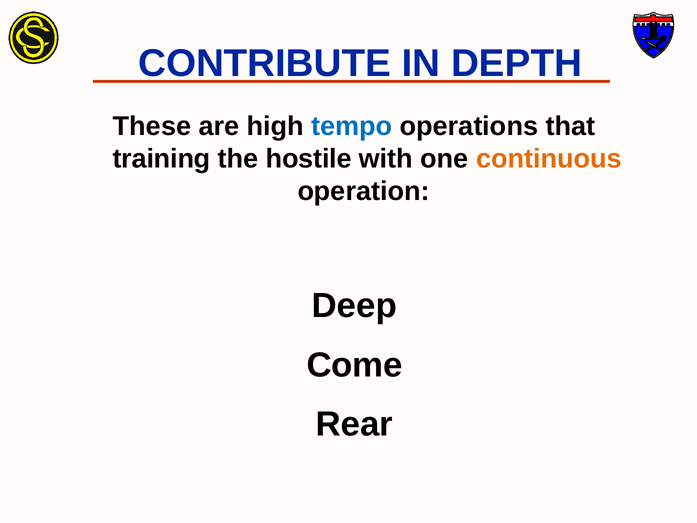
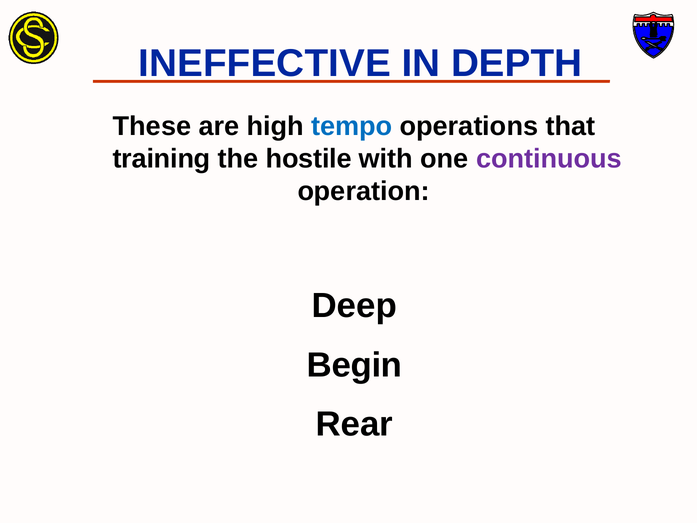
CONTRIBUTE: CONTRIBUTE -> INEFFECTIVE
continuous colour: orange -> purple
Come: Come -> Begin
